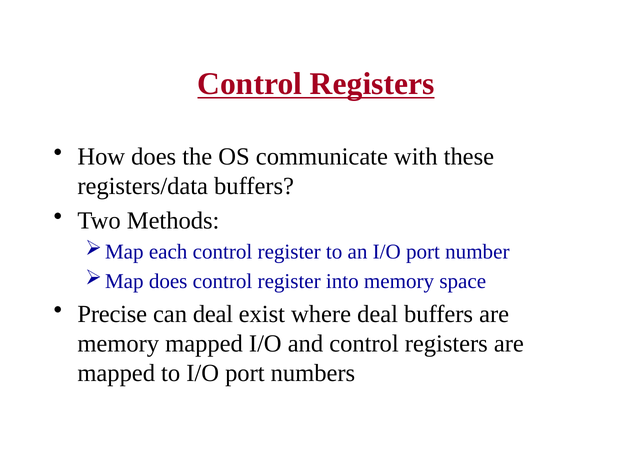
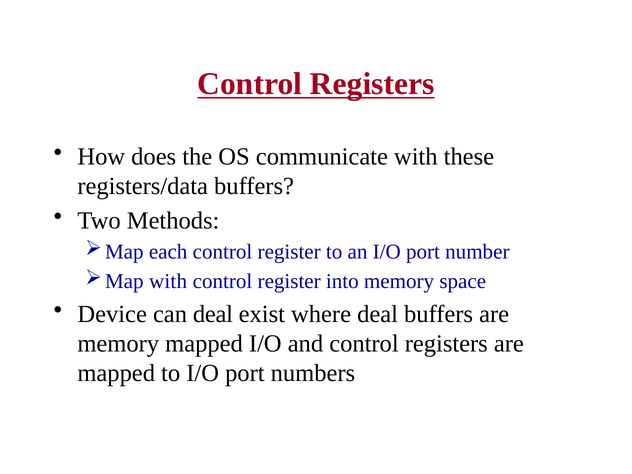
does at (168, 281): does -> with
Precise: Precise -> Device
